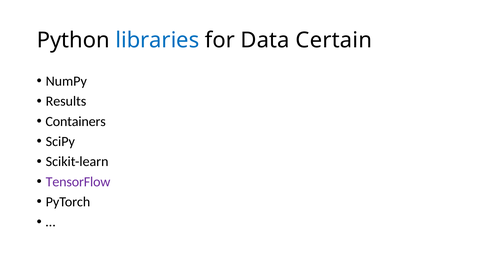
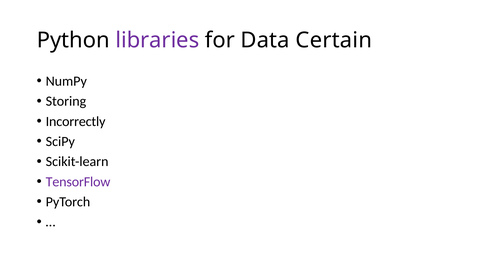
libraries colour: blue -> purple
Results: Results -> Storing
Containers: Containers -> Incorrectly
